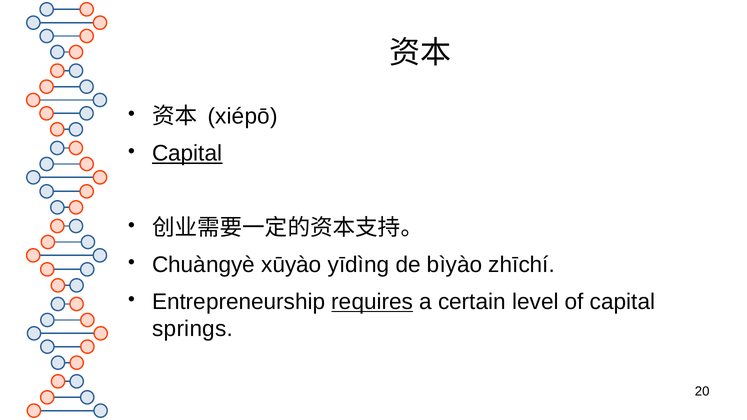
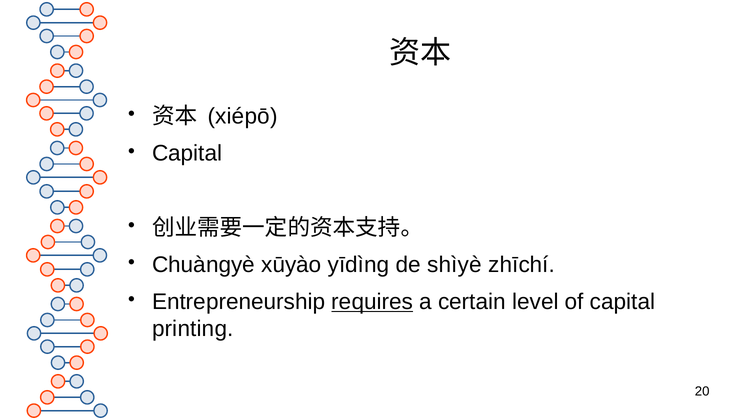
Capital at (187, 154) underline: present -> none
bìyào: bìyào -> shìyè
springs: springs -> printing
